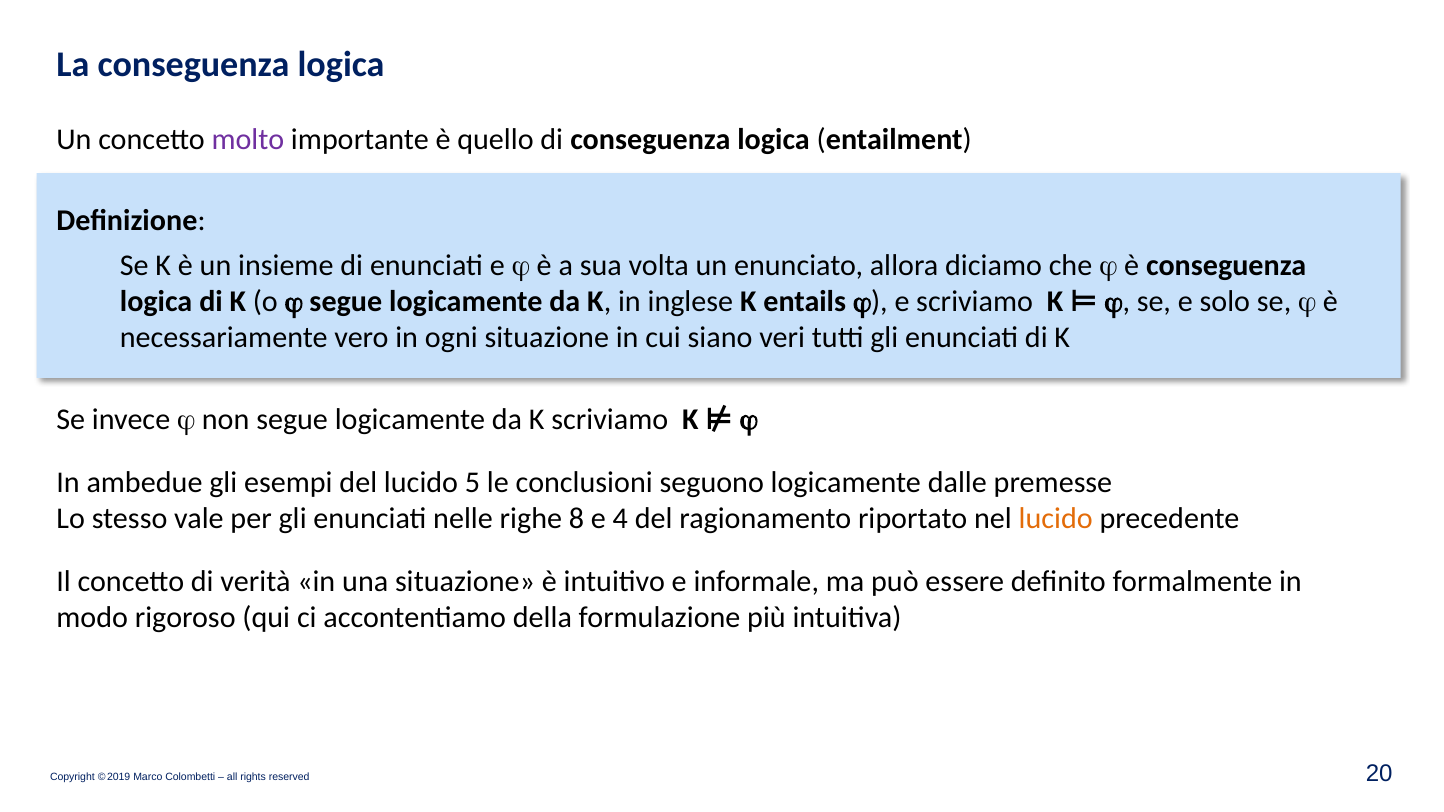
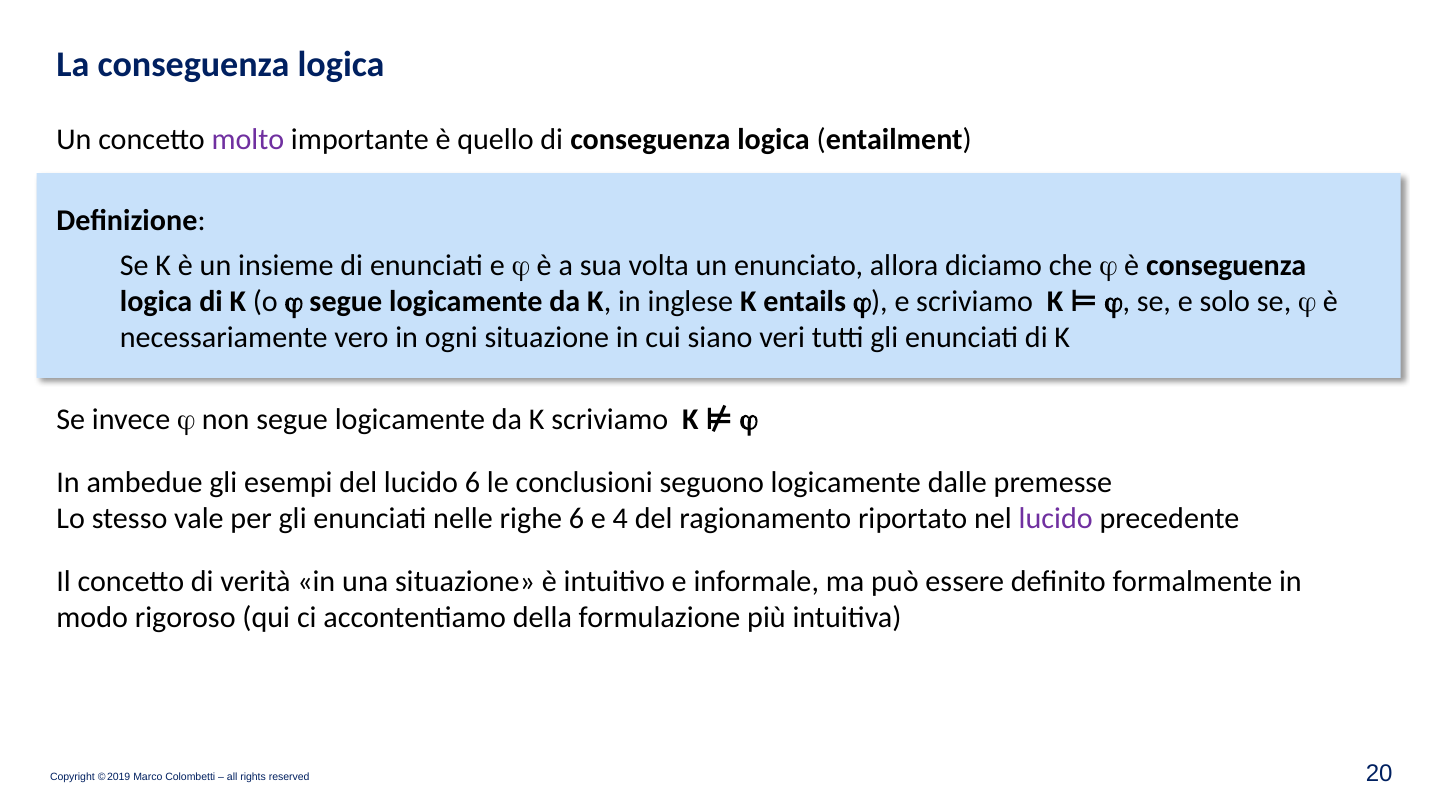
lucido 5: 5 -> 6
righe 8: 8 -> 6
lucido at (1056, 519) colour: orange -> purple
